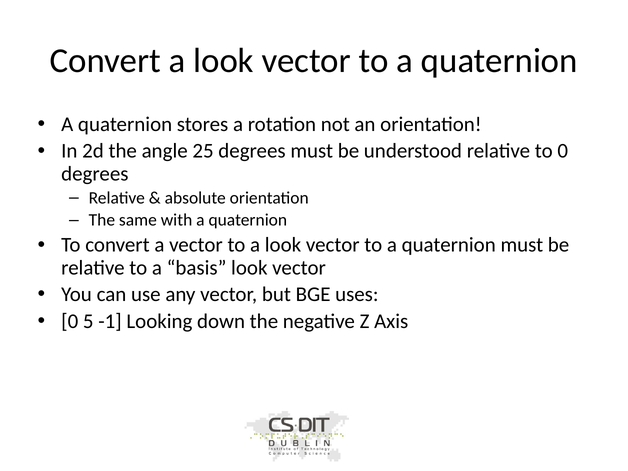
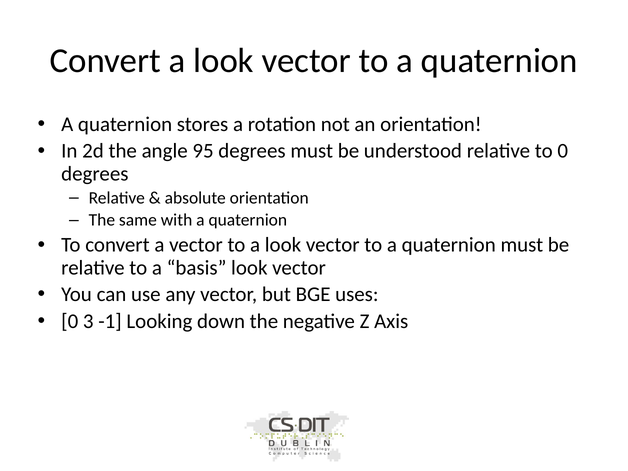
25: 25 -> 95
5: 5 -> 3
